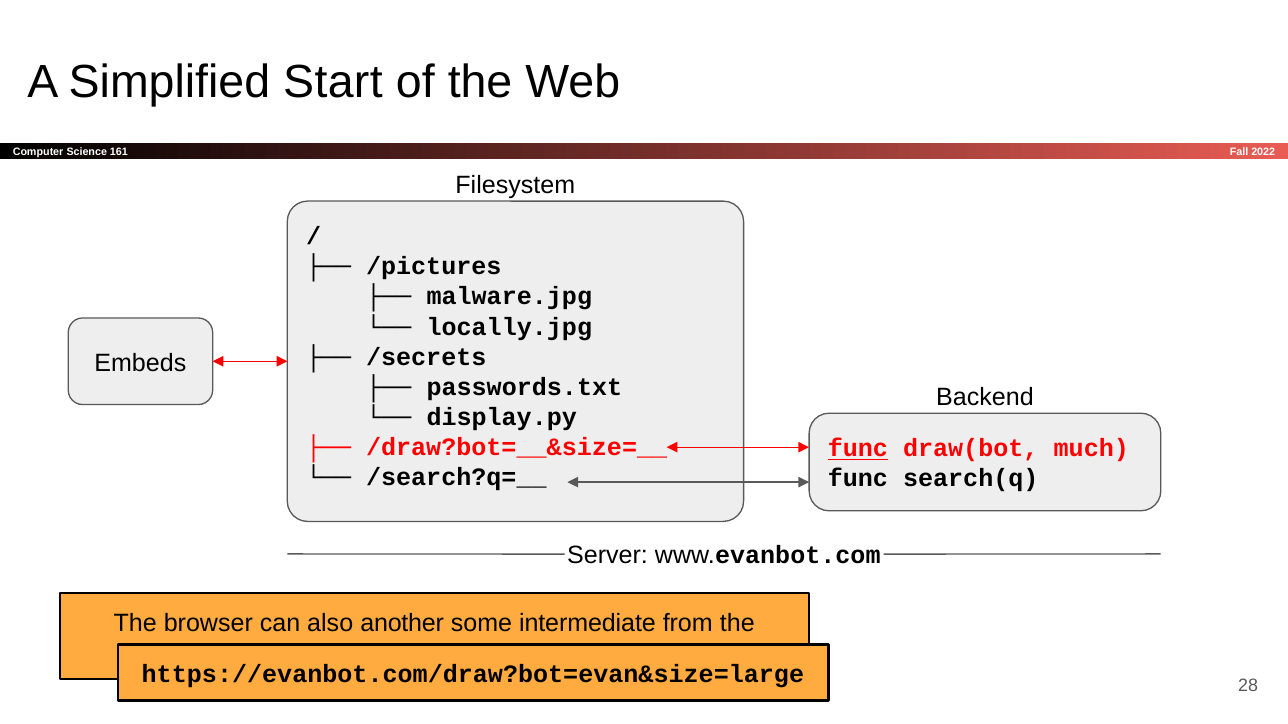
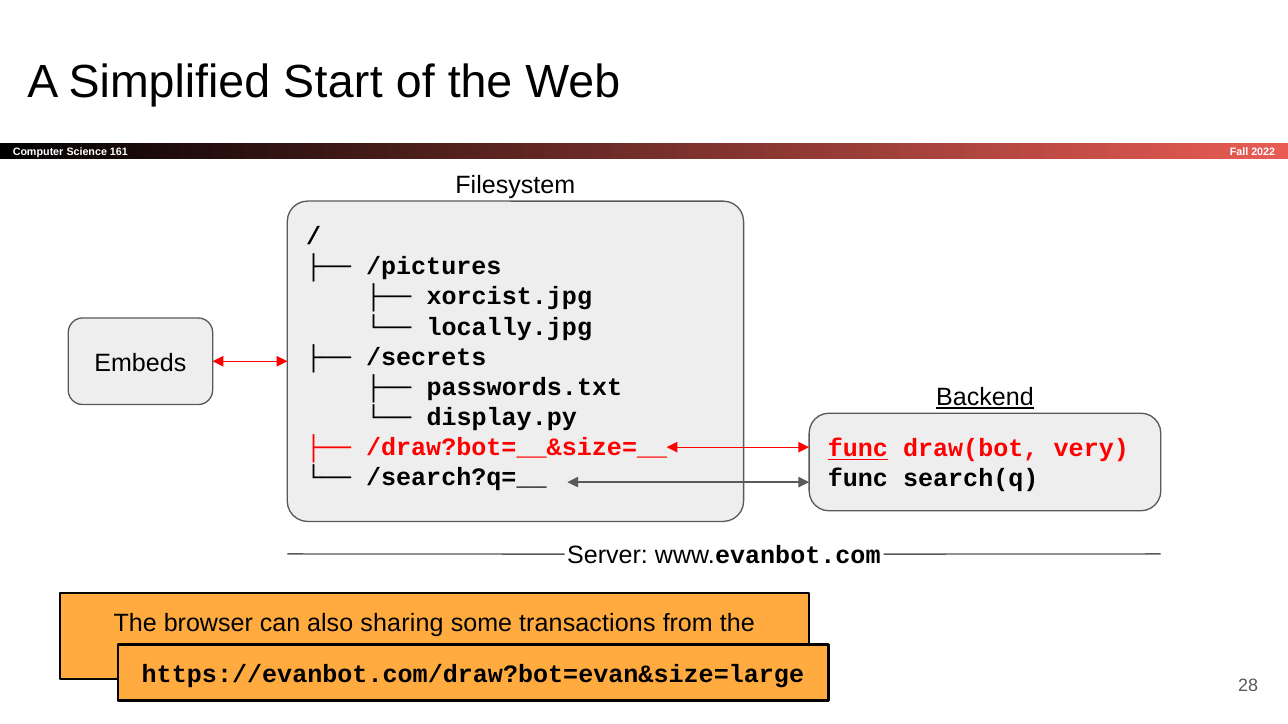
malware.jpg: malware.jpg -> xorcist.jpg
Backend underline: none -> present
much: much -> very
another: another -> sharing
intermediate: intermediate -> transactions
